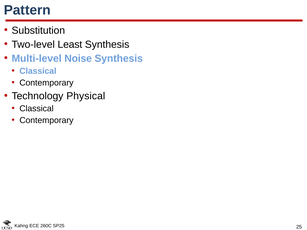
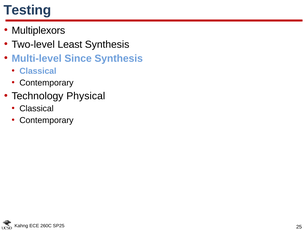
Pattern: Pattern -> Testing
Substitution: Substitution -> Multiplexors
Noise: Noise -> Since
